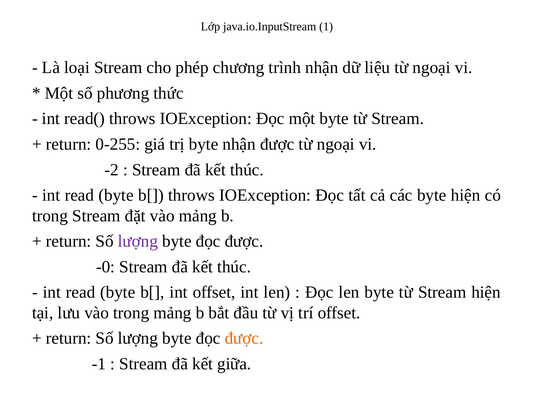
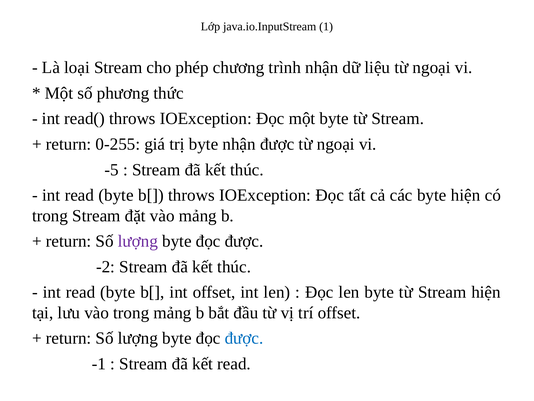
-2: -2 -> -5
-0: -0 -> -2
được at (244, 338) colour: orange -> blue
kết giữa: giữa -> read
